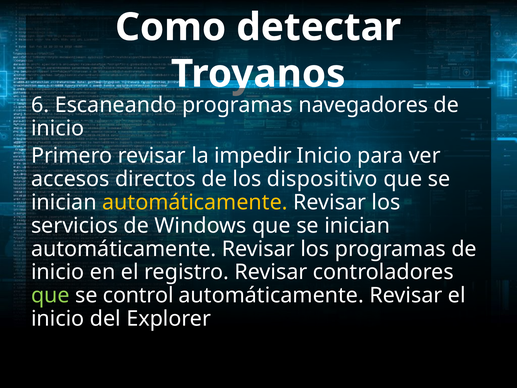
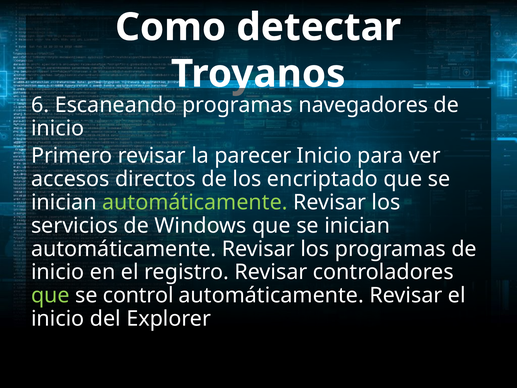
impedir: impedir -> parecer
dispositivo: dispositivo -> encriptado
automáticamente at (195, 202) colour: yellow -> light green
